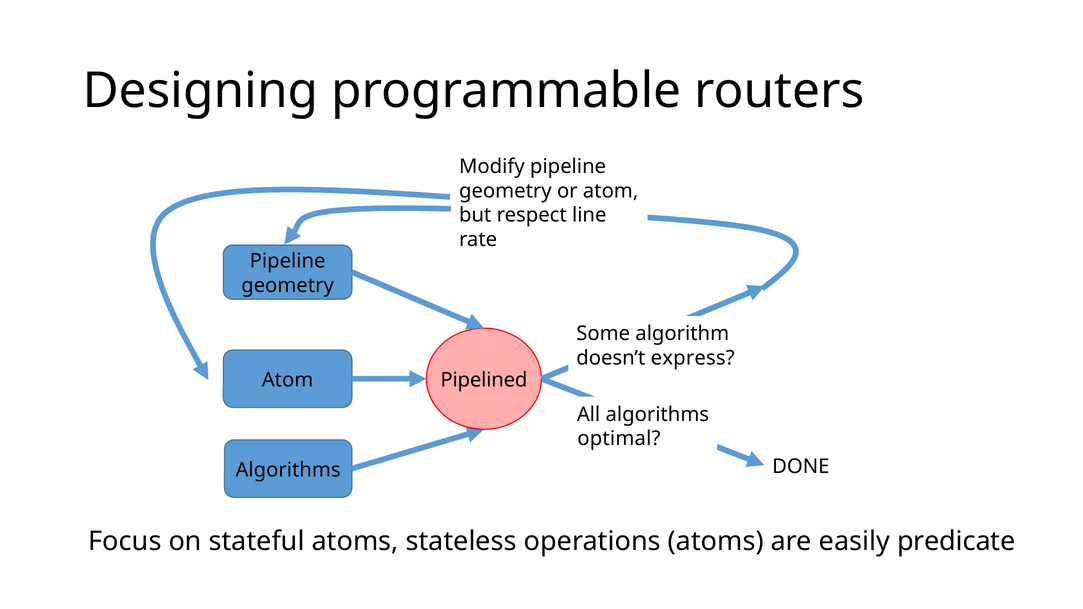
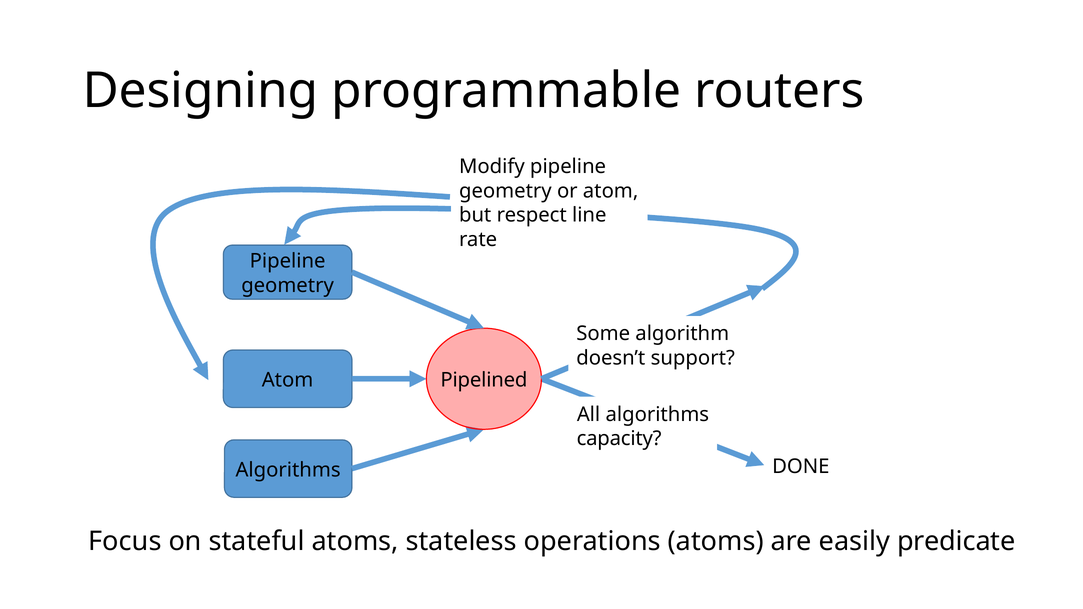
express: express -> support
optimal: optimal -> capacity
